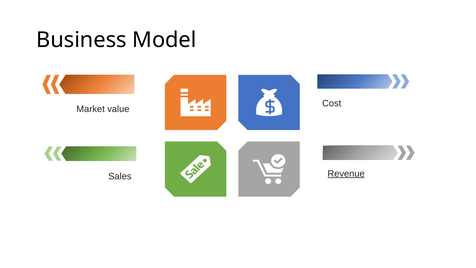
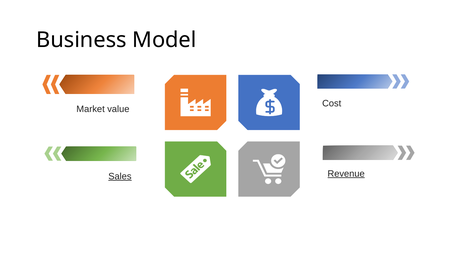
Sales underline: none -> present
